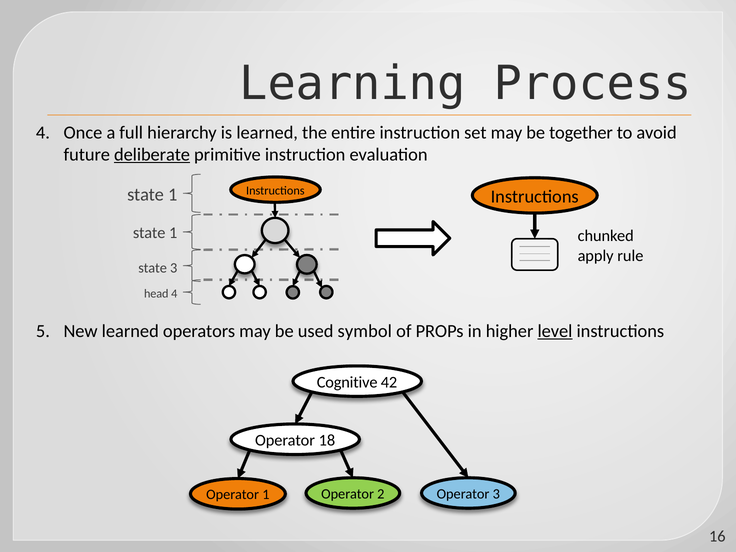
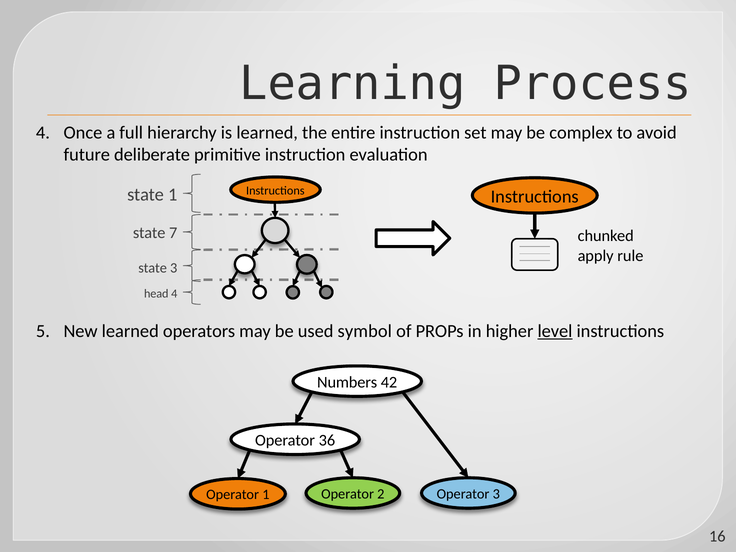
together: together -> complex
deliberate underline: present -> none
1 at (173, 233): 1 -> 7
Cognitive: Cognitive -> Numbers
18: 18 -> 36
